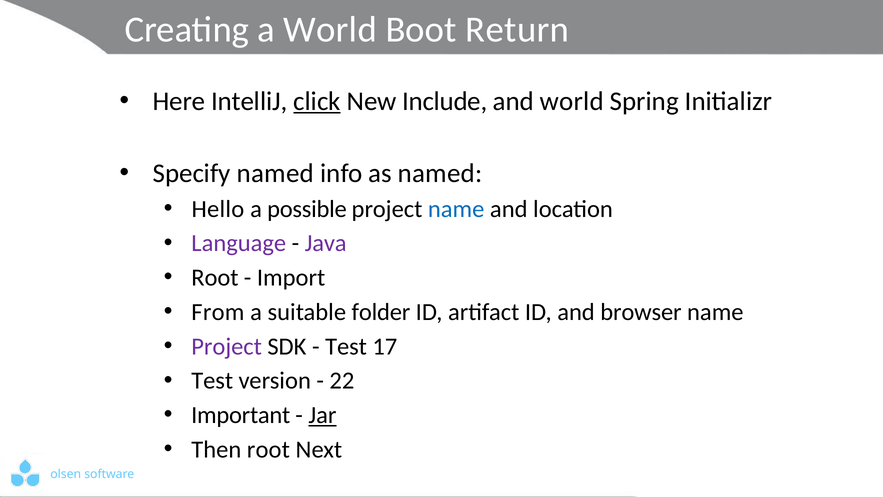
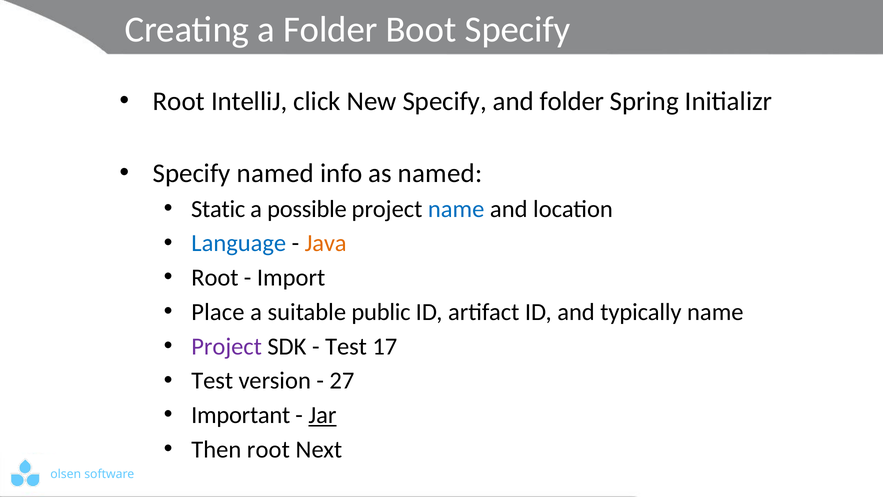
a World: World -> Folder
Boot Return: Return -> Specify
Here at (179, 101): Here -> Root
click at (317, 101) underline: present -> none
New Include: Include -> Specify
and world: world -> folder
Hello: Hello -> Static
Language colour: purple -> blue
Java colour: purple -> orange
From: From -> Place
folder: folder -> public
browser: browser -> typically
22: 22 -> 27
